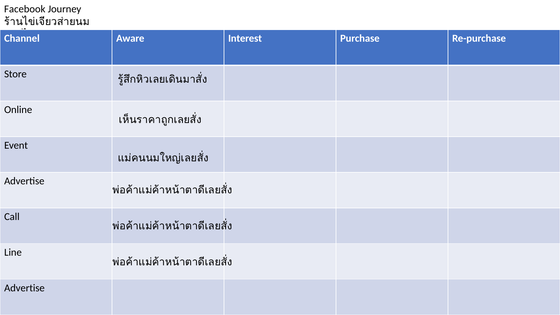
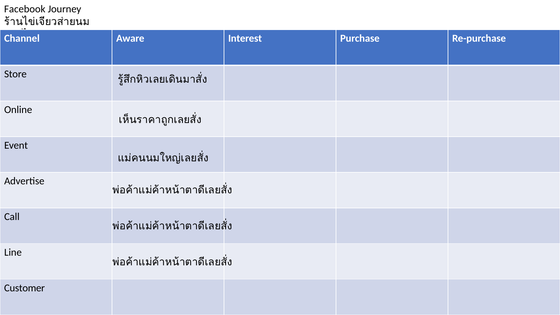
Advertise at (24, 288): Advertise -> Customer
